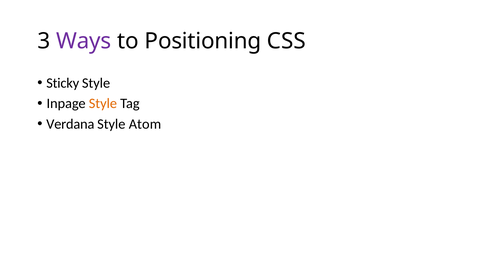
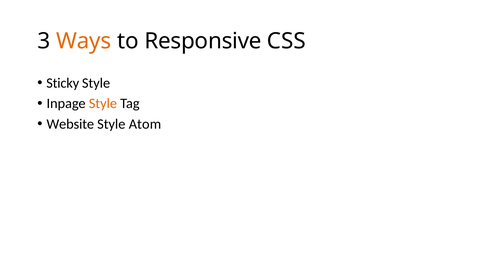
Ways colour: purple -> orange
Positioning: Positioning -> Responsive
Verdana: Verdana -> Website
